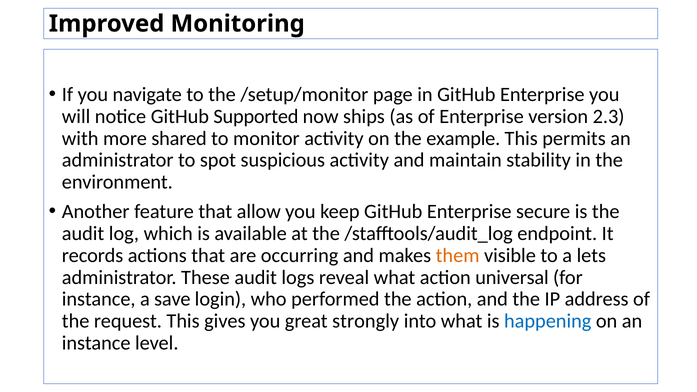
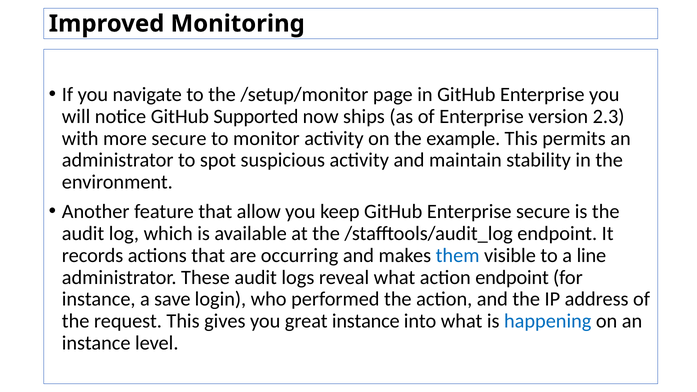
more shared: shared -> secure
them colour: orange -> blue
lets: lets -> line
action universal: universal -> endpoint
great strongly: strongly -> instance
